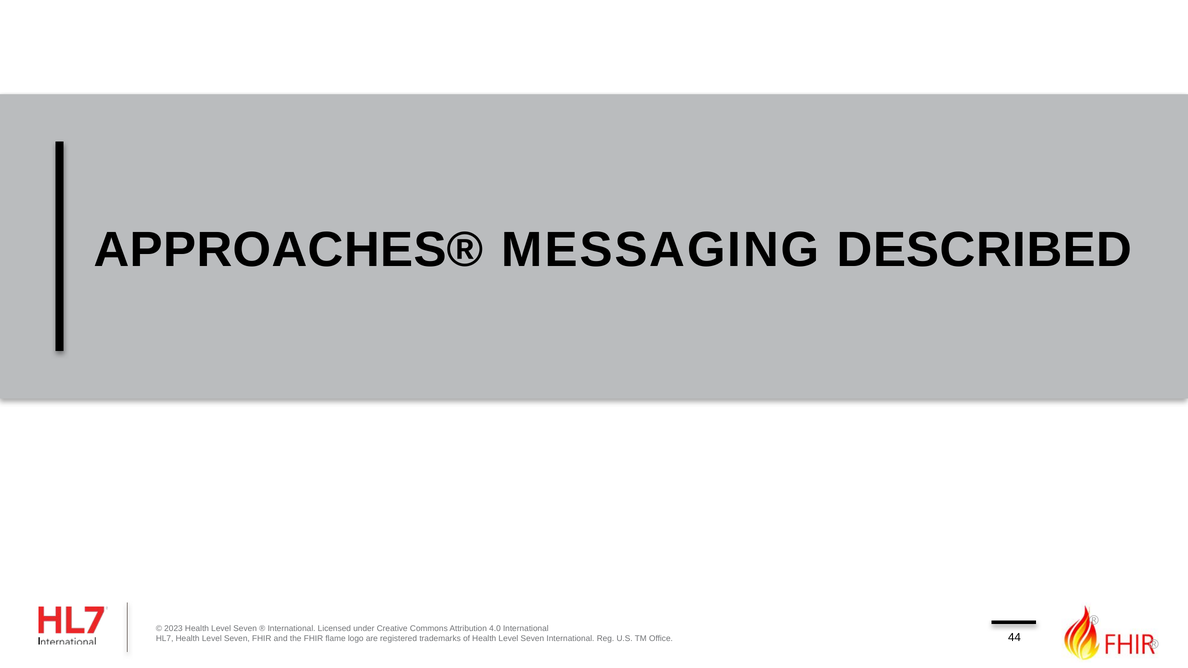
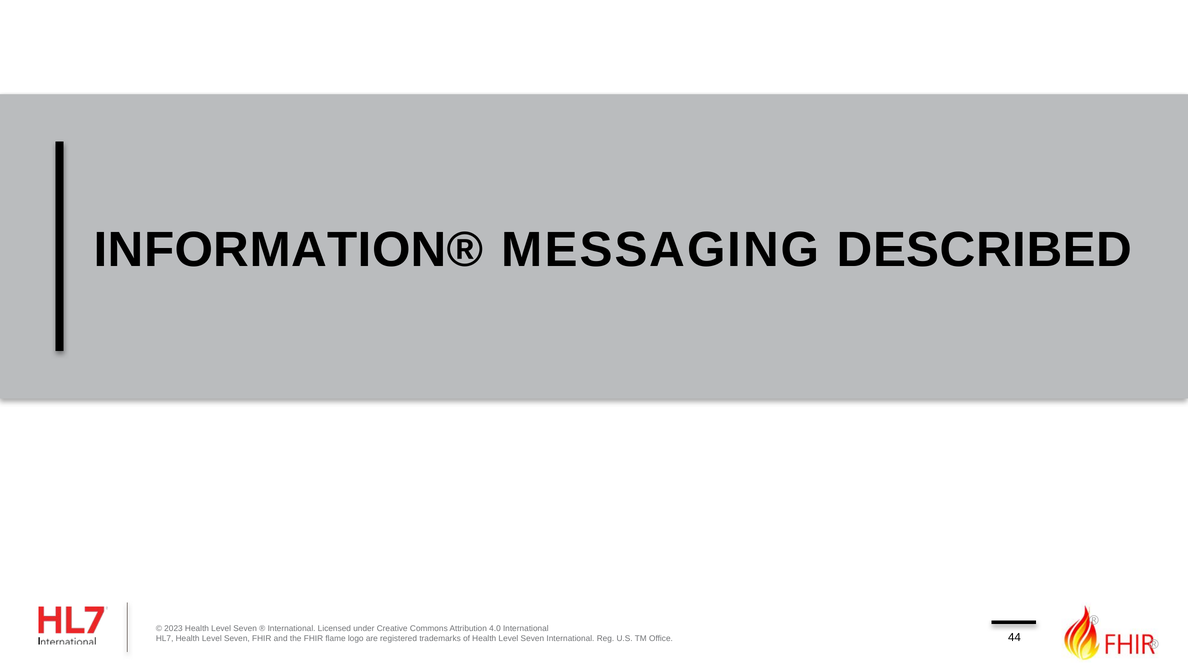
APPROACHES®: APPROACHES® -> INFORMATION®
